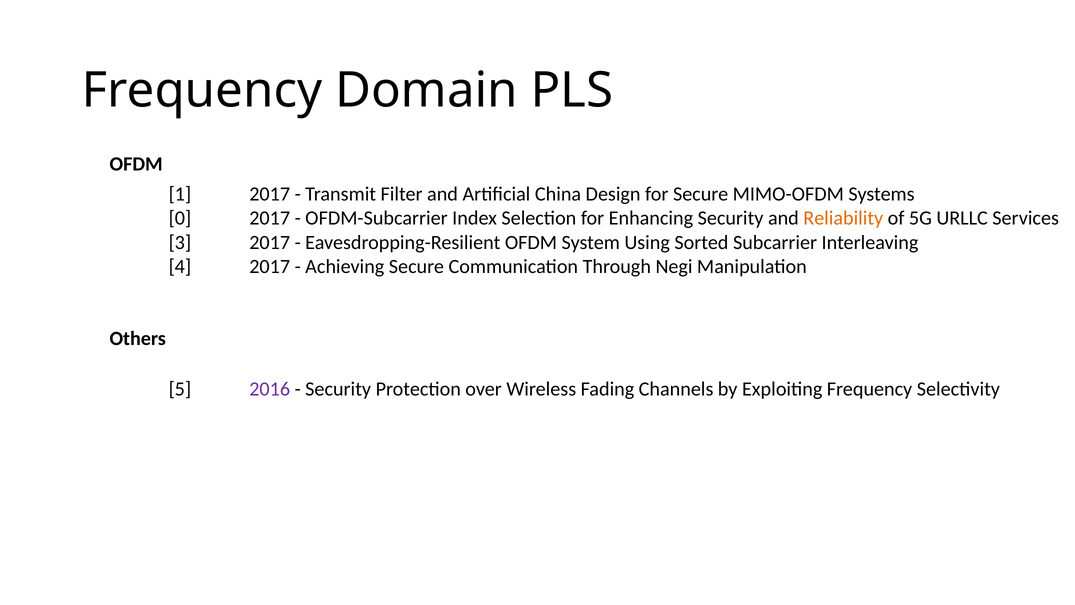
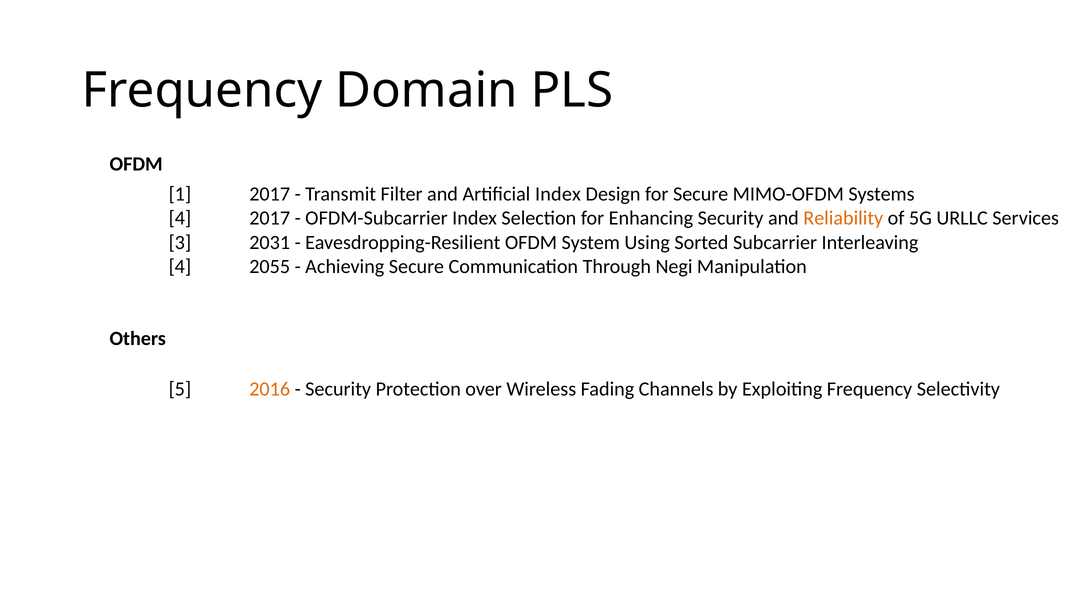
Artificial China: China -> Index
0 at (180, 218): 0 -> 4
3 2017: 2017 -> 2031
4 2017: 2017 -> 2055
2016 colour: purple -> orange
